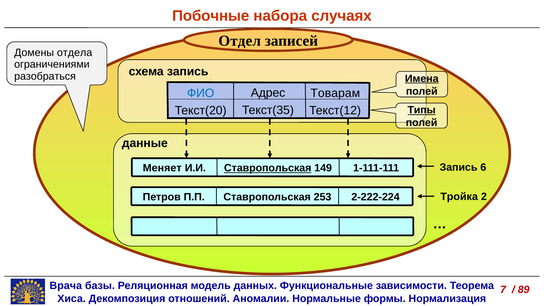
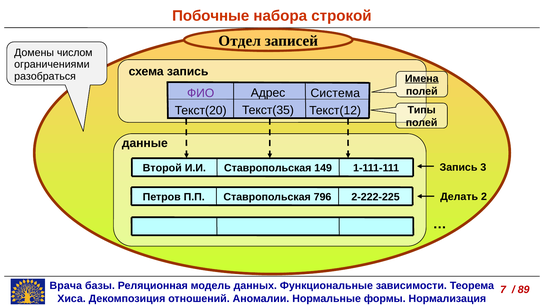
случаях: случаях -> строкой
отдела: отдела -> числом
ФИО colour: blue -> purple
Товарам: Товарам -> Система
Типы underline: present -> none
6: 6 -> 3
Меняет: Меняет -> Второй
Ставропольская at (268, 168) underline: present -> none
Тройка: Тройка -> Делать
253: 253 -> 796
2-222-224: 2-222-224 -> 2-222-225
